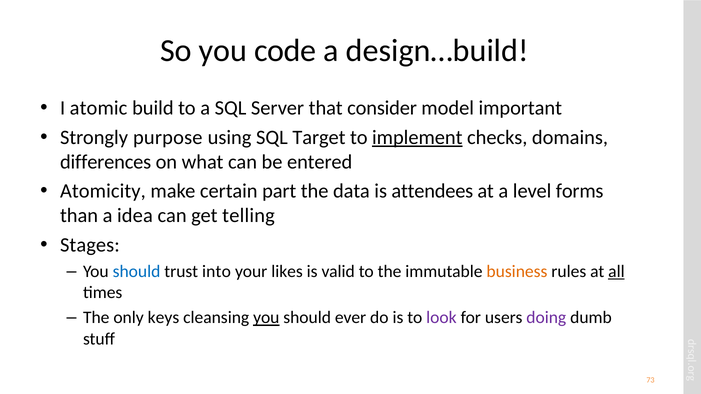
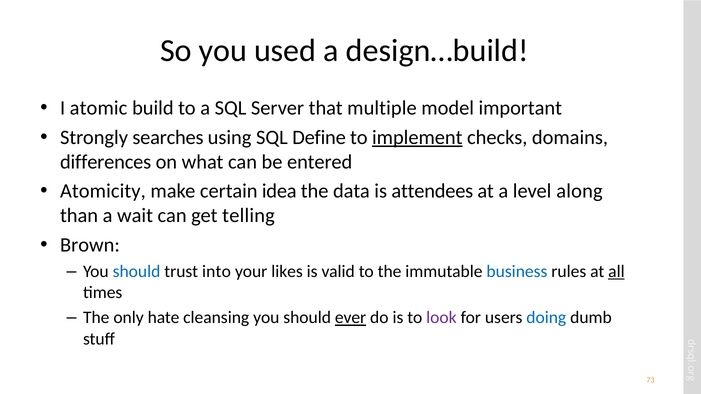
code: code -> used
consider: consider -> multiple
purpose: purpose -> searches
Target: Target -> Define
part: part -> idea
forms: forms -> along
idea: idea -> wait
Stages: Stages -> Brown
business colour: orange -> blue
keys: keys -> hate
you at (266, 318) underline: present -> none
ever underline: none -> present
doing colour: purple -> blue
